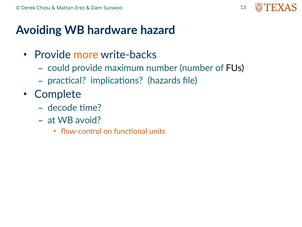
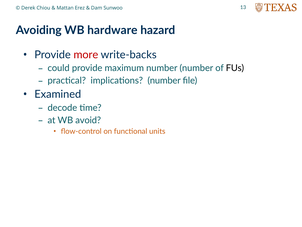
more colour: orange -> red
implications hazards: hazards -> number
Complete: Complete -> Examined
